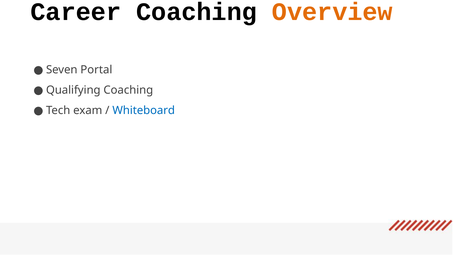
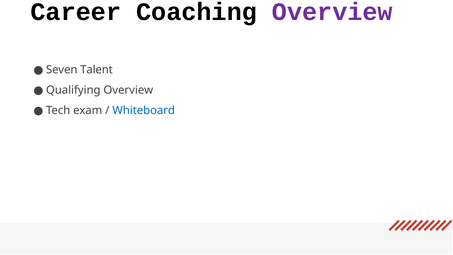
Overview at (332, 12) colour: orange -> purple
Portal: Portal -> Talent
Qualifying Coaching: Coaching -> Overview
